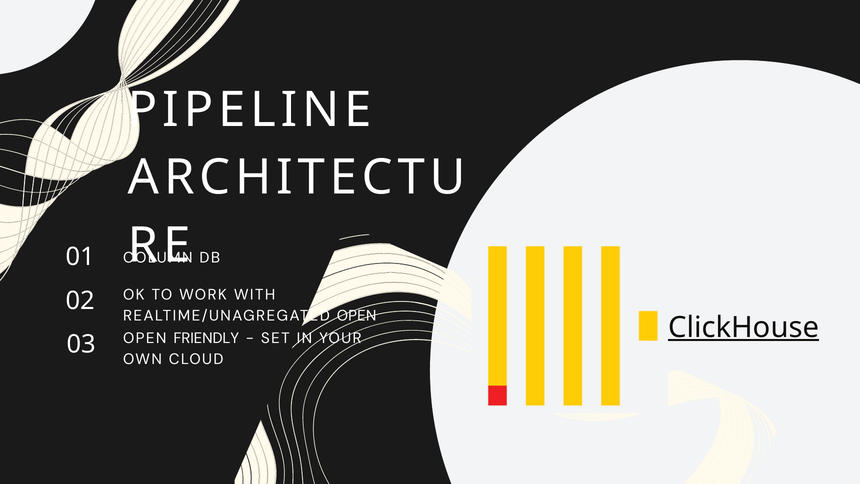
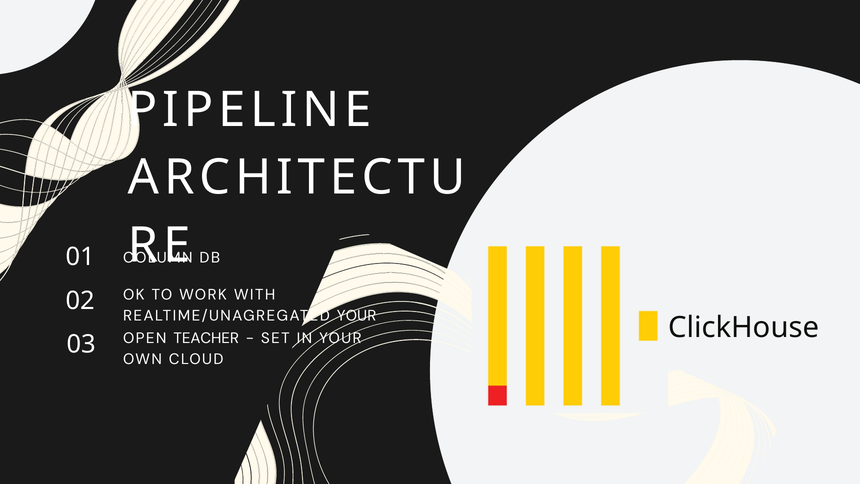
REALTIME/UNAGREGATED OPEN: OPEN -> YOUR
ClickHouse underline: present -> none
FRIENDLY: FRIENDLY -> TEACHER
